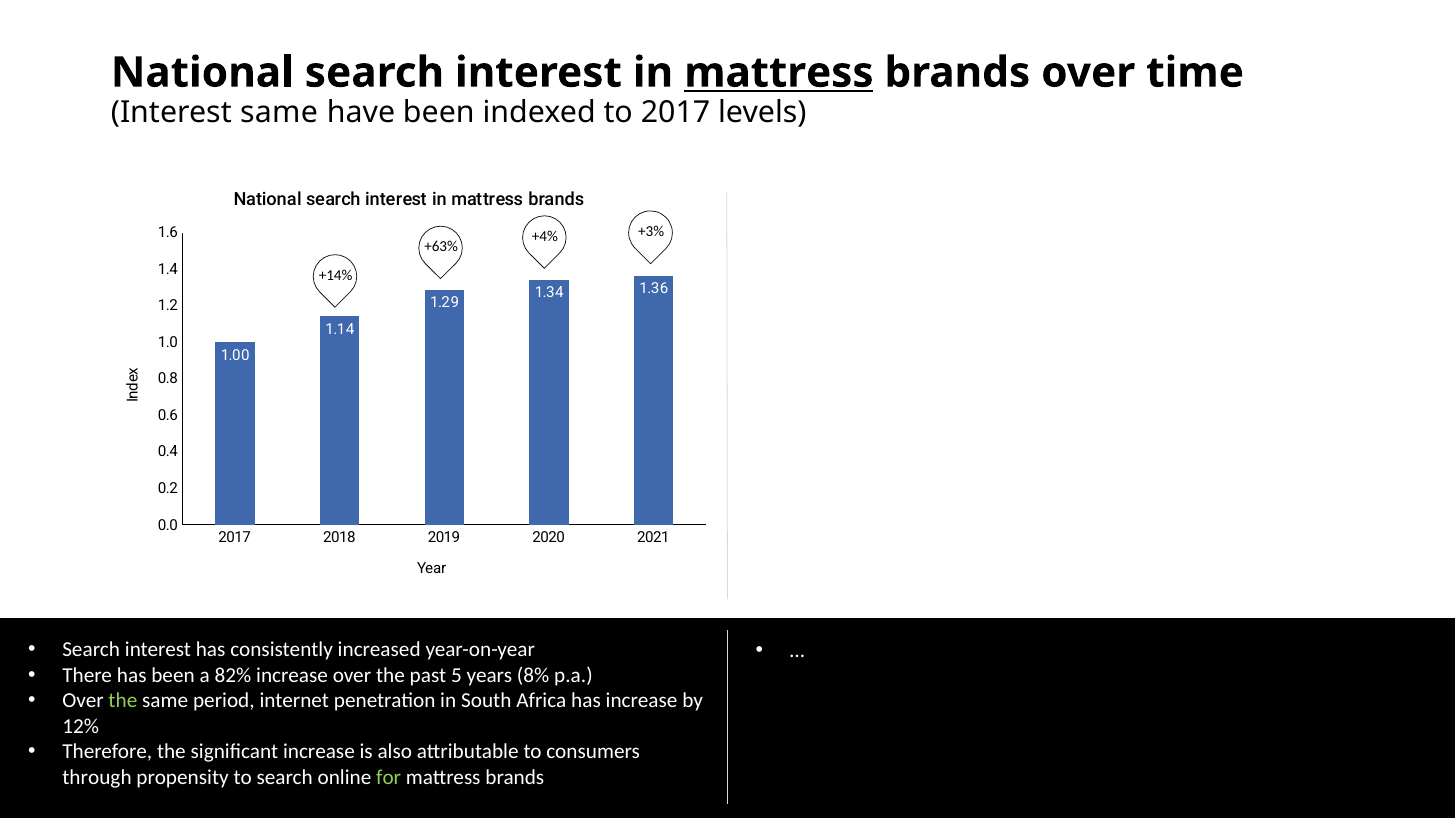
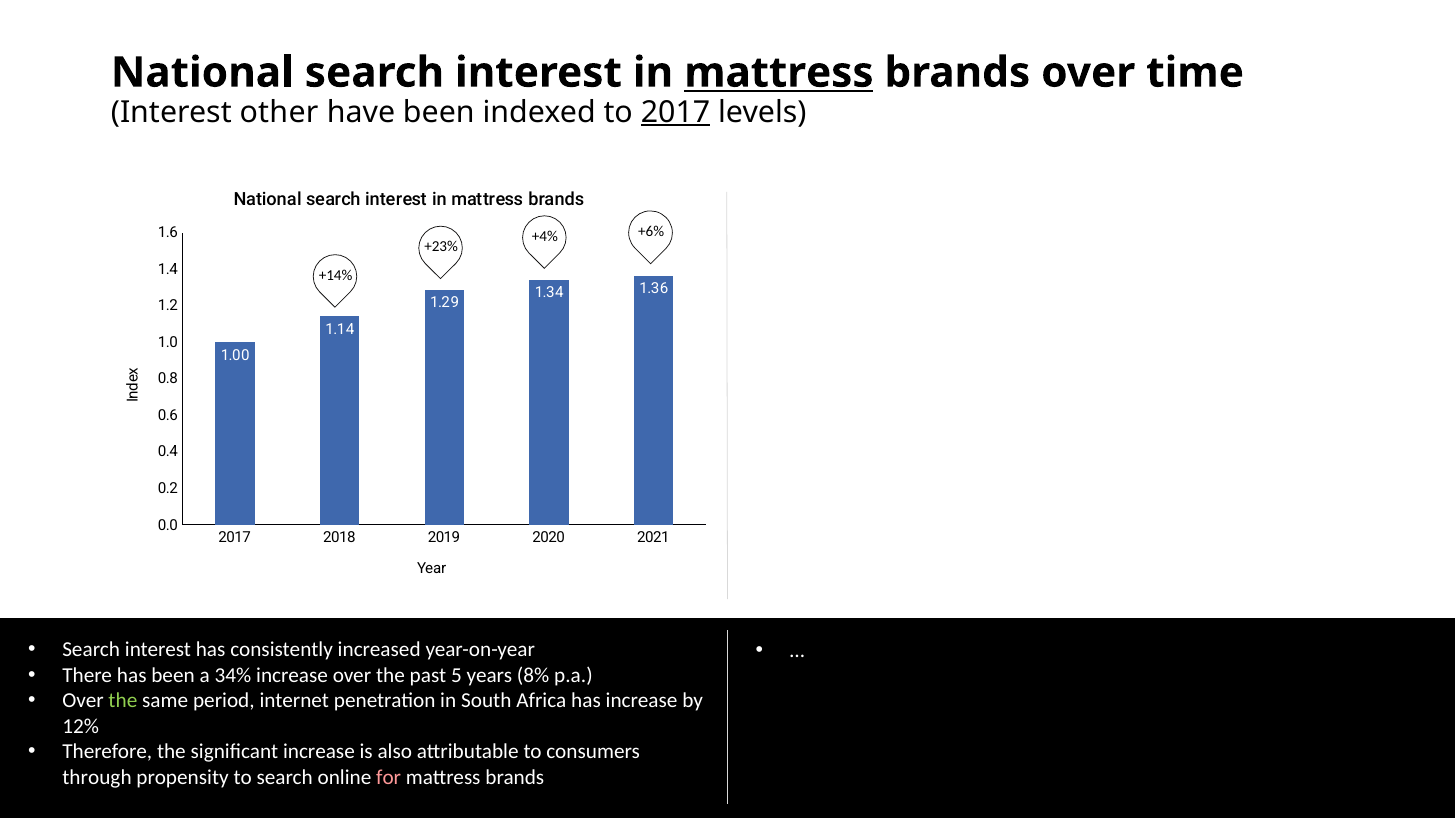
Interest same: same -> other
2017 at (676, 112) underline: none -> present
+3%: +3% -> +6%
+63%: +63% -> +23%
82%: 82% -> 34%
for colour: light green -> pink
